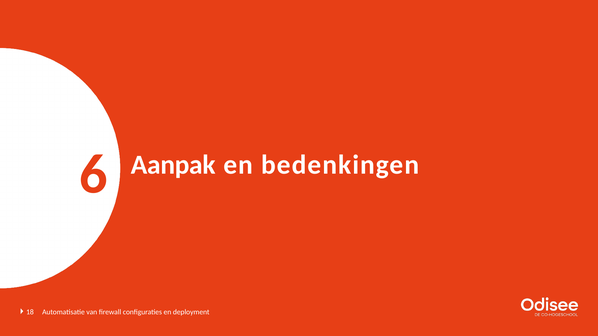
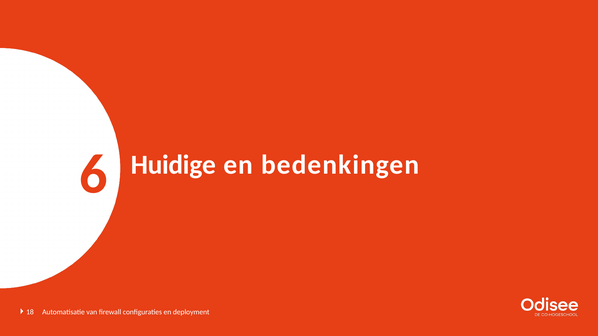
Aanpak: Aanpak -> Huidige
